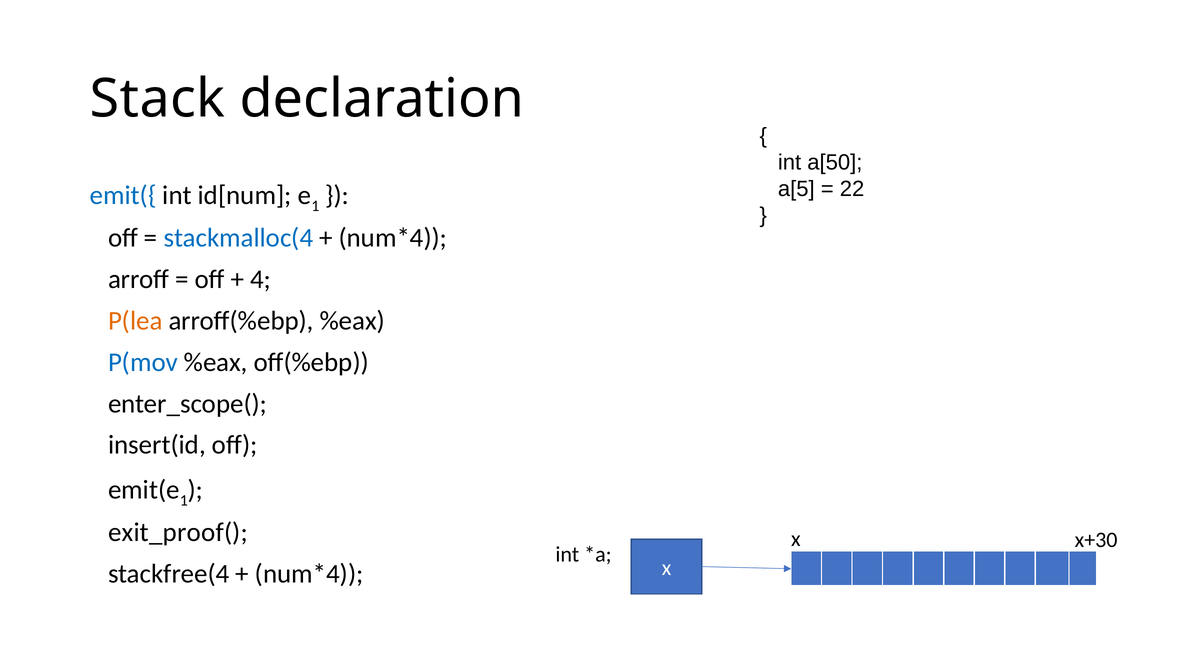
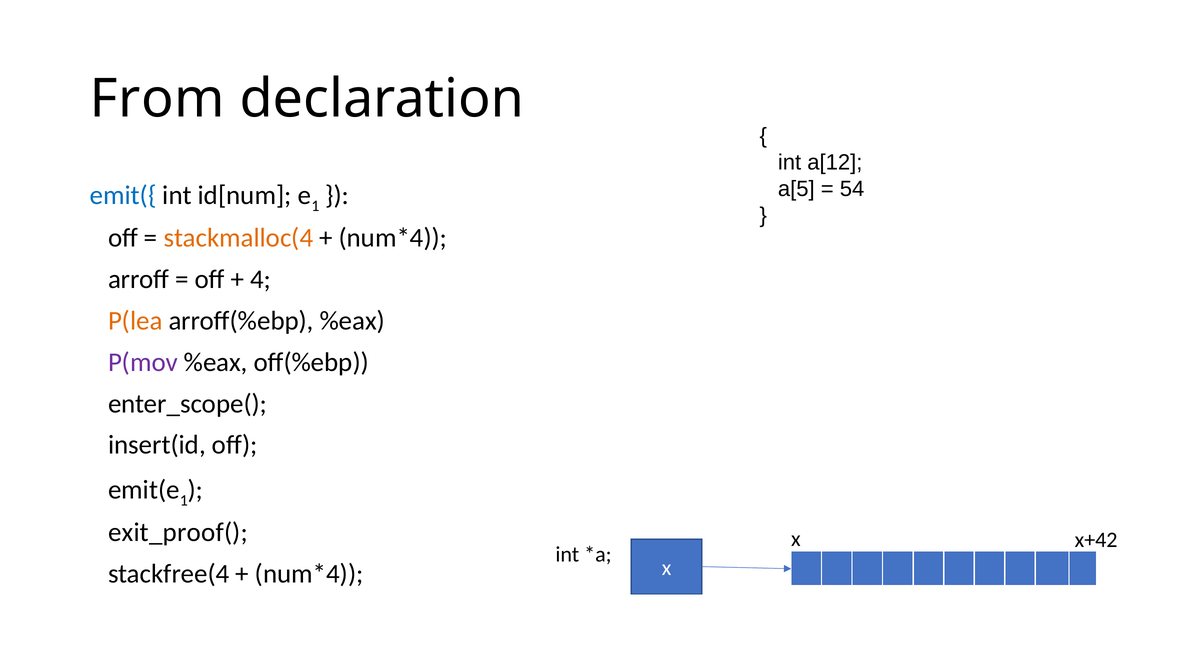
Stack: Stack -> From
a[50: a[50 -> a[12
22: 22 -> 54
stackmalloc(4 colour: blue -> orange
P(mov colour: blue -> purple
x+30: x+30 -> x+42
